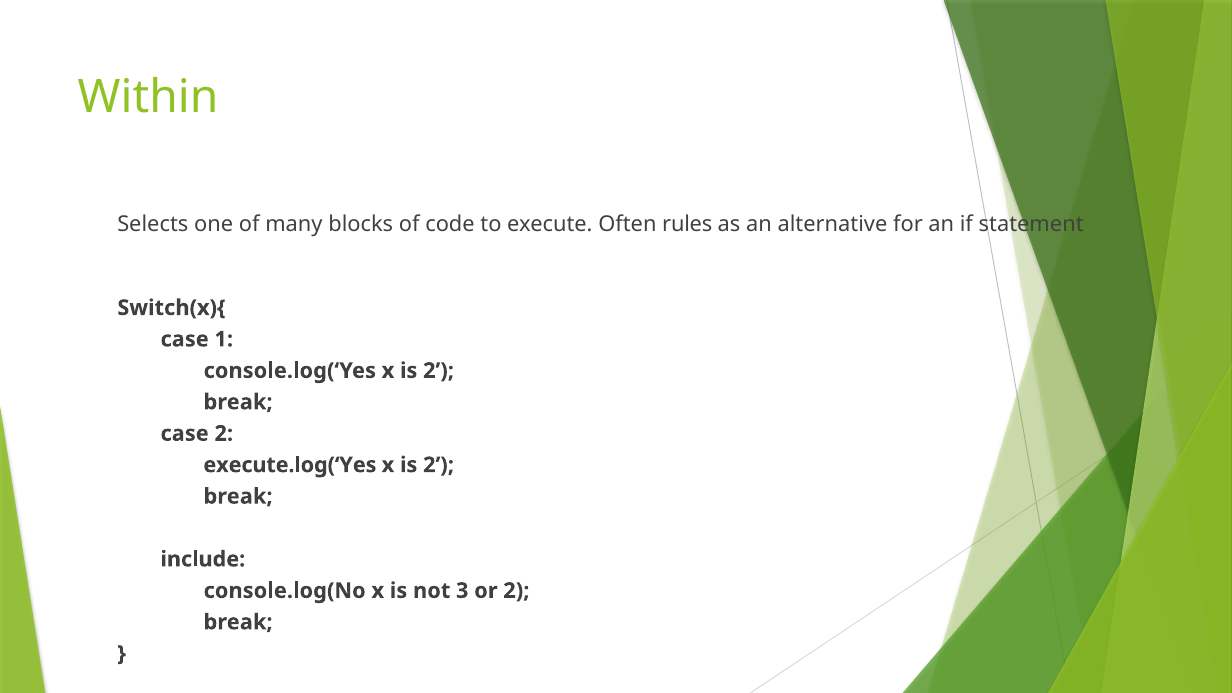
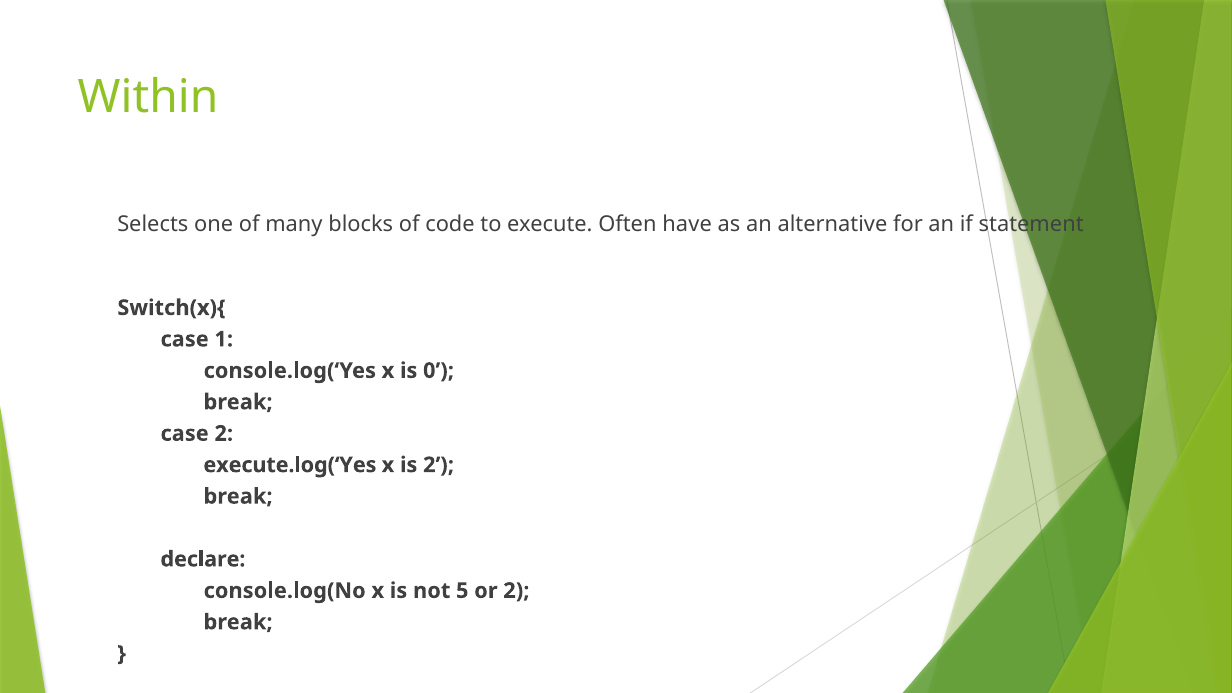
rules: rules -> have
console.log(‘Yes x is 2: 2 -> 0
include: include -> declare
3: 3 -> 5
